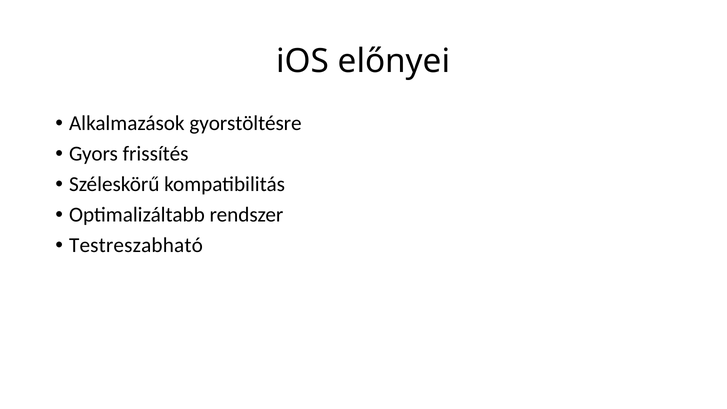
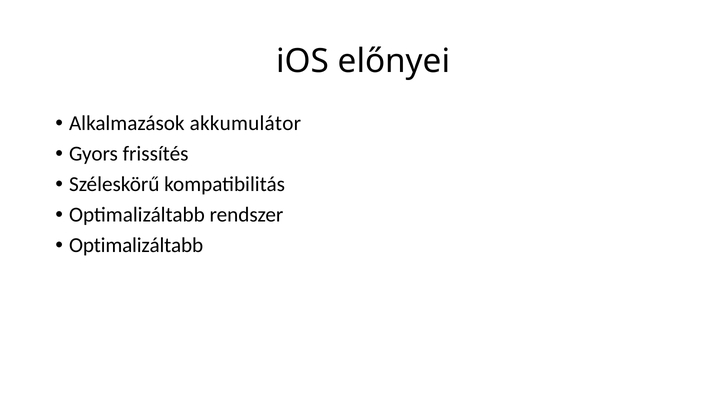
gyorstöltésre: gyorstöltésre -> akkumulátor
Testreszabható at (136, 245): Testreszabható -> Optimalizáltabb
